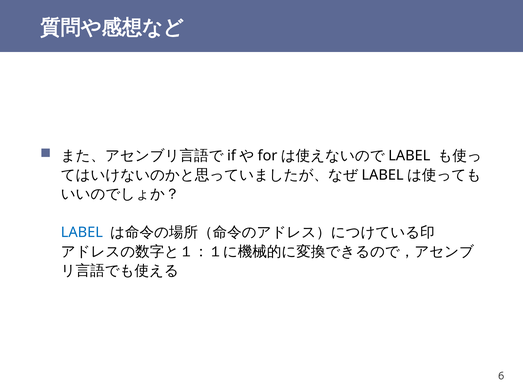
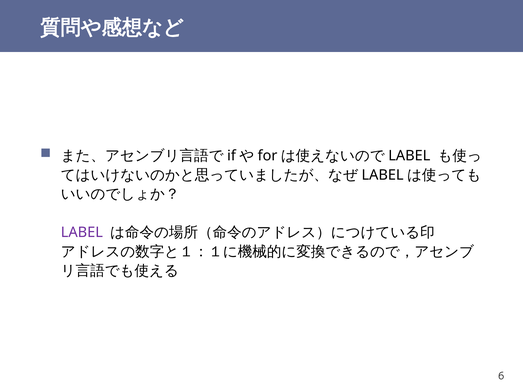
LABEL colour: blue -> purple
